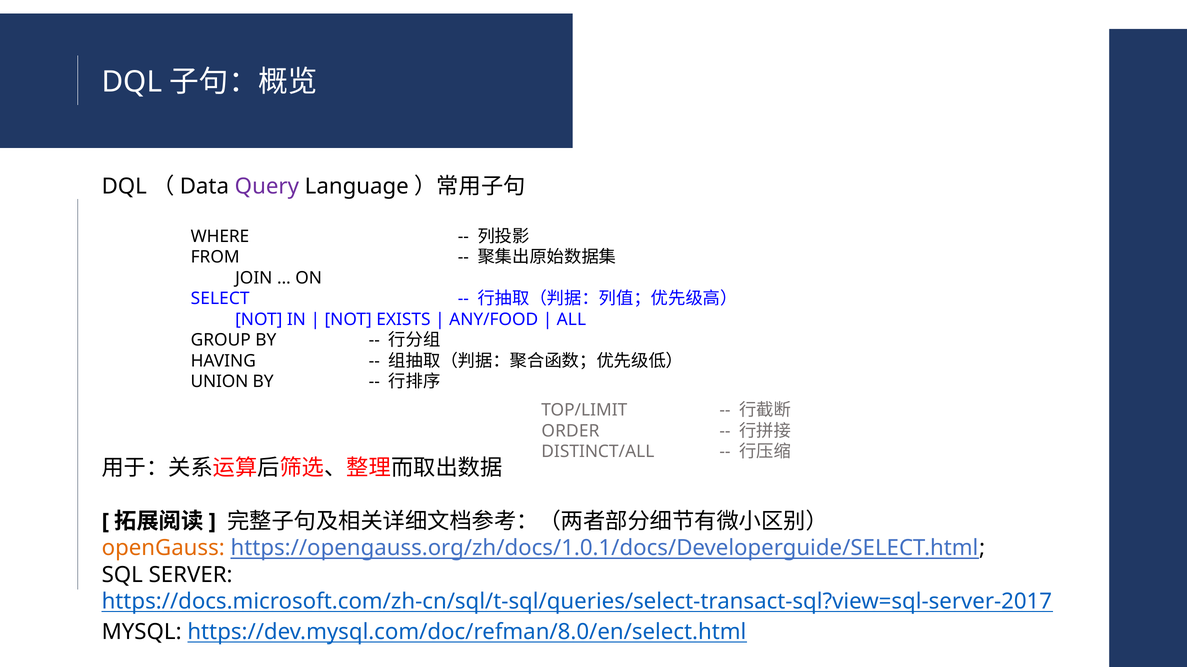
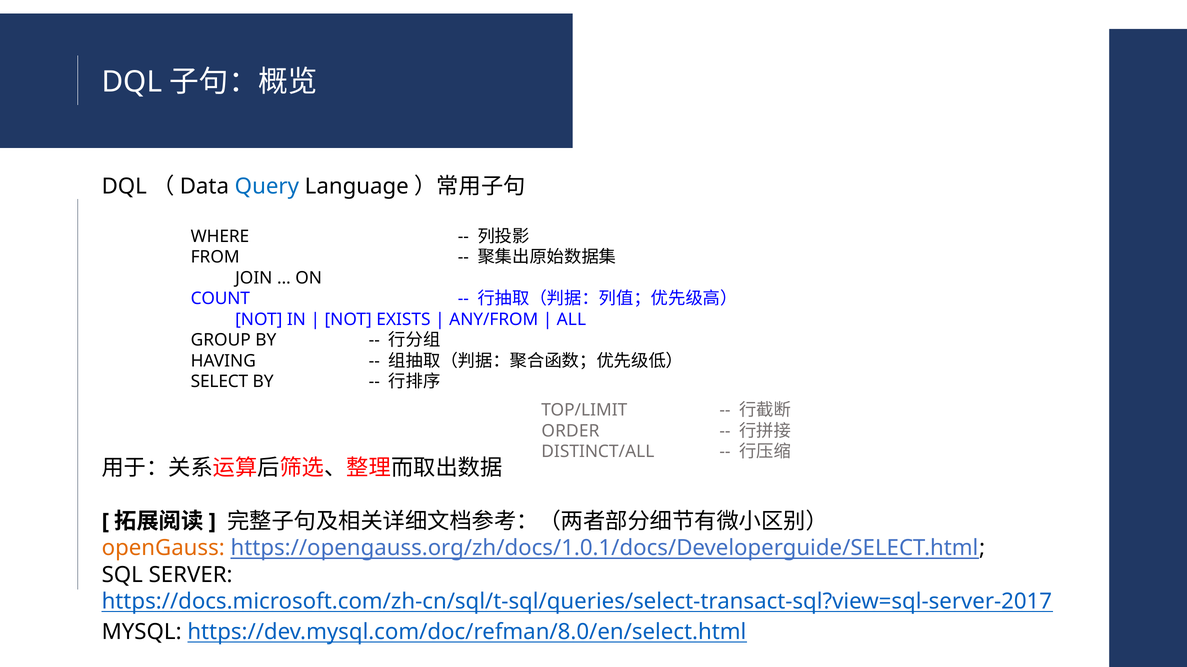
Query colour: purple -> blue
SELECT: SELECT -> COUNT
ANY/FOOD: ANY/FOOD -> ANY/FROM
UNION: UNION -> SELECT
